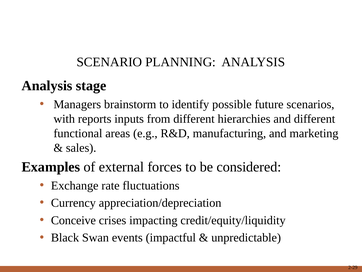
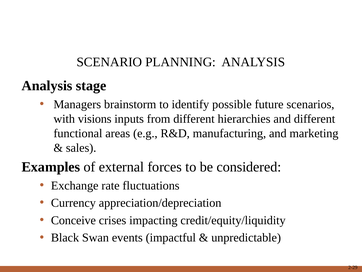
reports: reports -> visions
